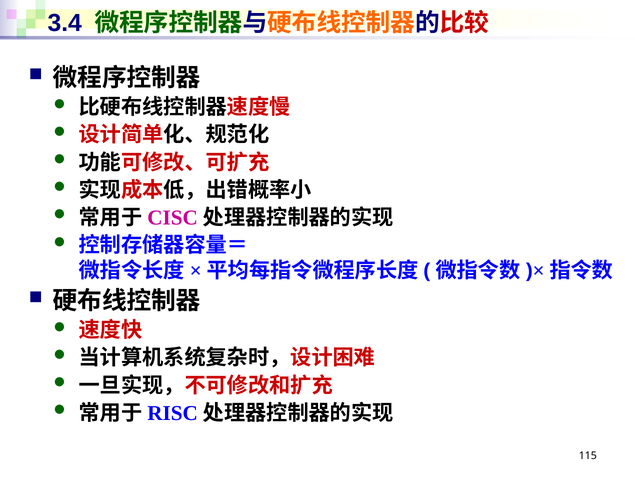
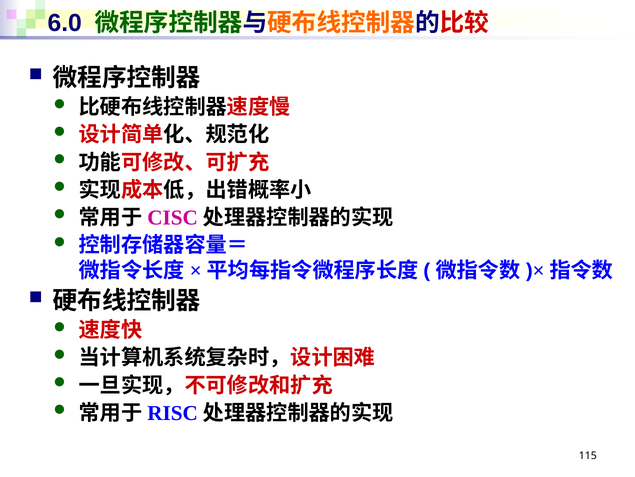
3.4: 3.4 -> 6.0
